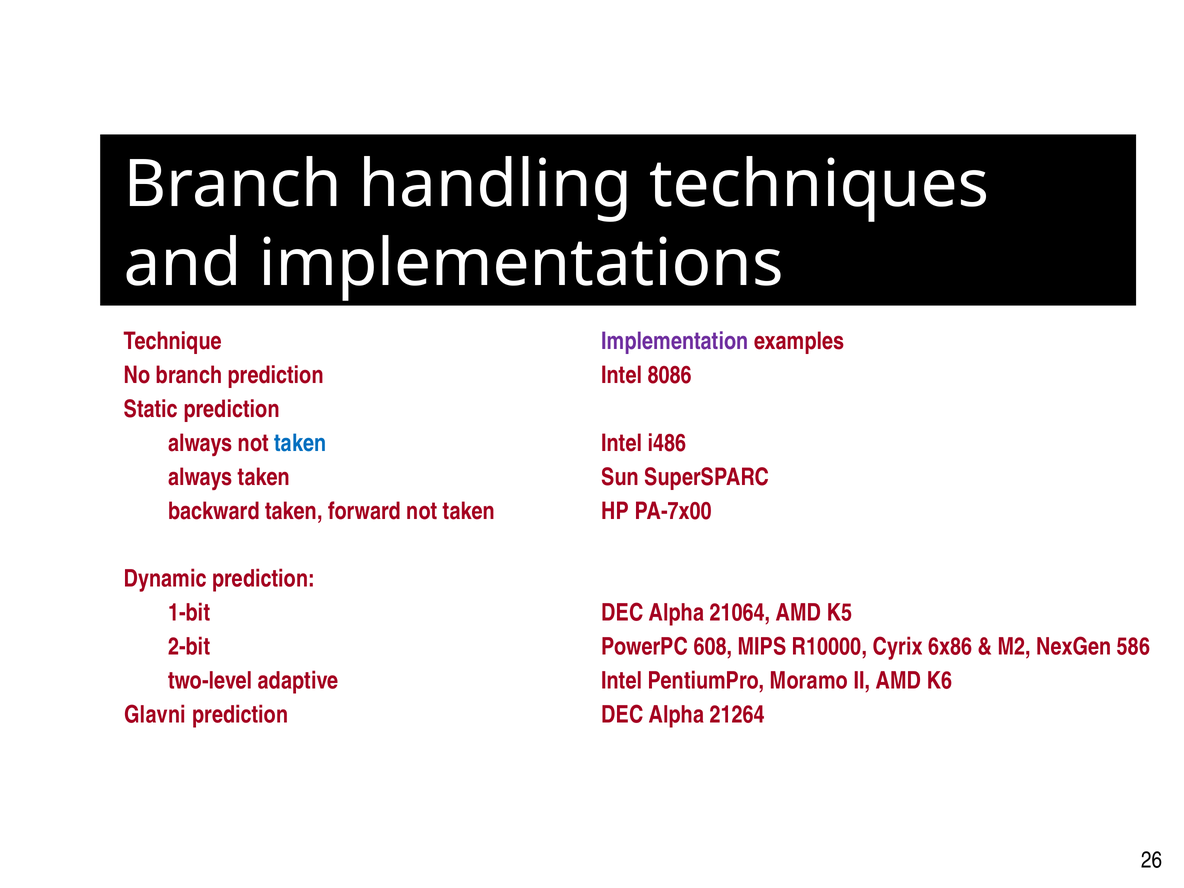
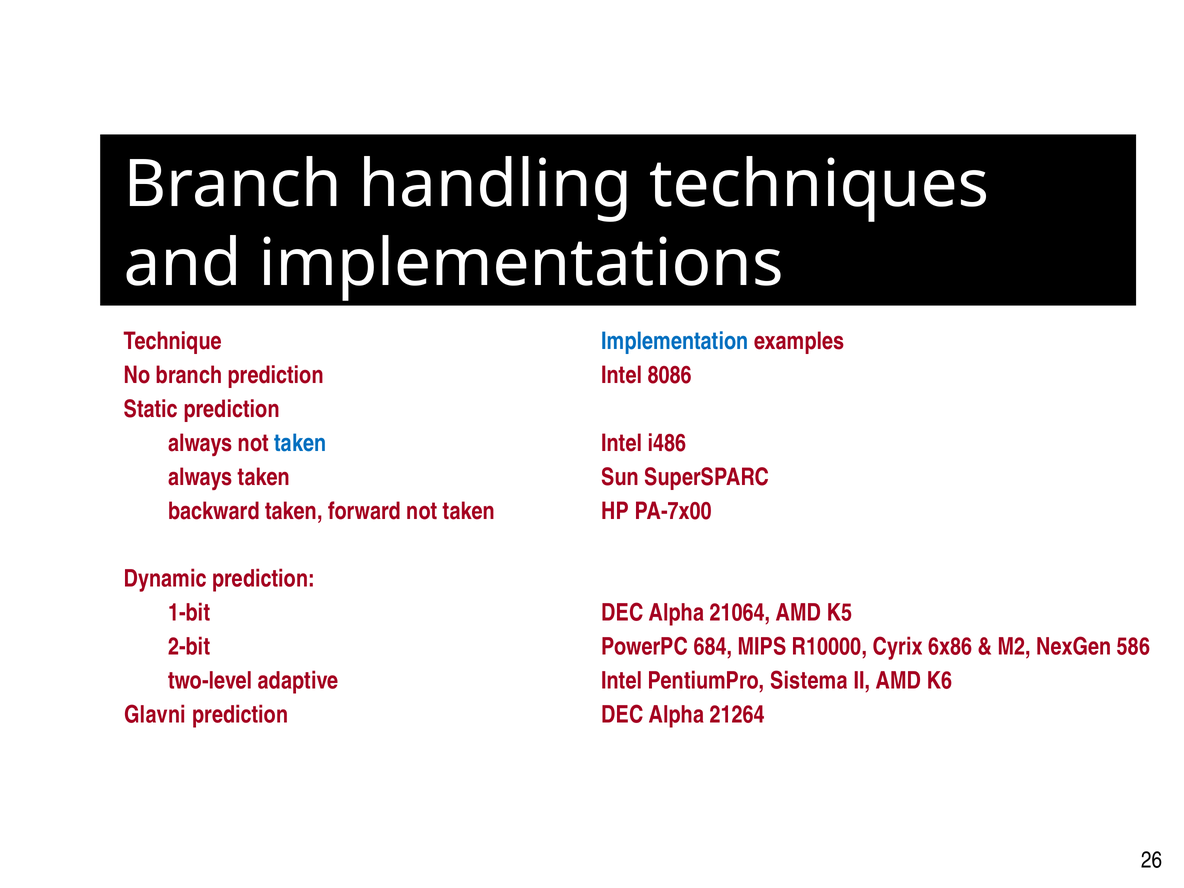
Implementation colour: purple -> blue
608: 608 -> 684
Moramo: Moramo -> Sistema
